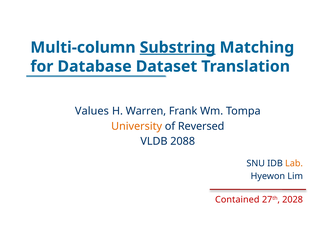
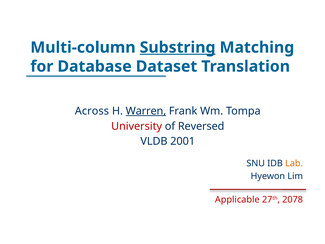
Values: Values -> Across
Warren underline: none -> present
University colour: orange -> red
2088: 2088 -> 2001
Contained: Contained -> Applicable
2028: 2028 -> 2078
